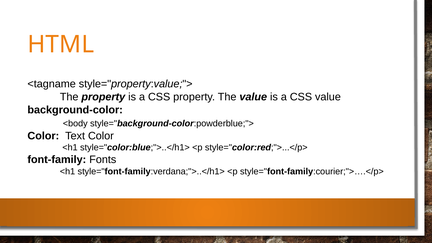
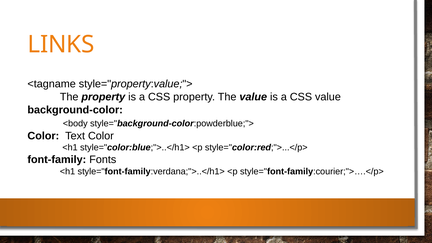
HTML: HTML -> LINKS
